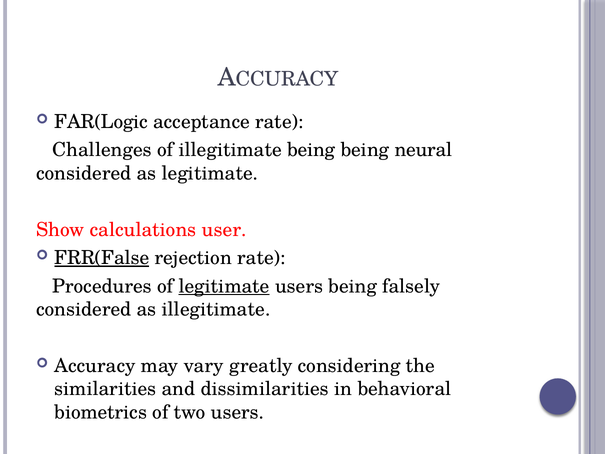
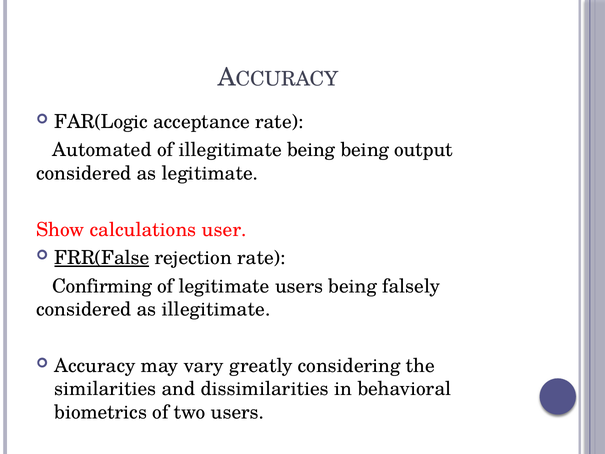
Challenges: Challenges -> Automated
neural: neural -> output
Procedures: Procedures -> Confirming
legitimate at (224, 286) underline: present -> none
